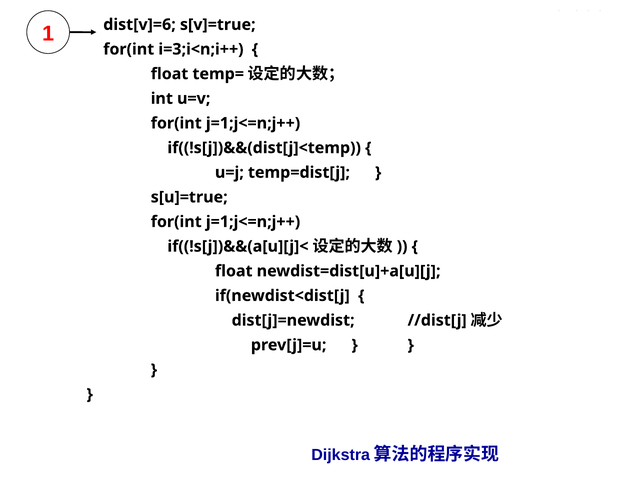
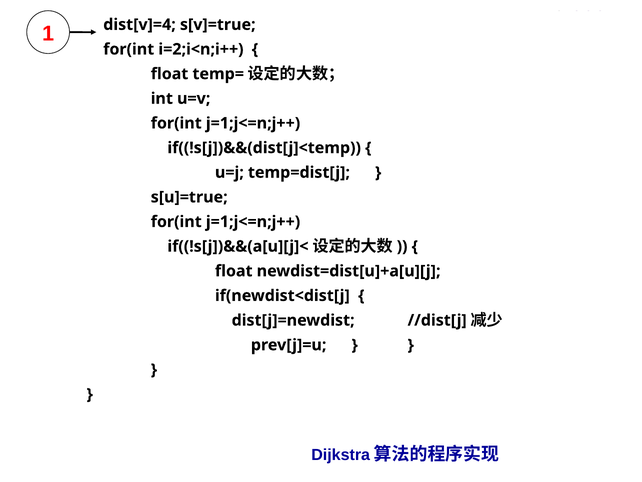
dist[v]=6: dist[v]=6 -> dist[v]=4
i=3;i<n;i++: i=3;i<n;i++ -> i=2;i<n;i++
